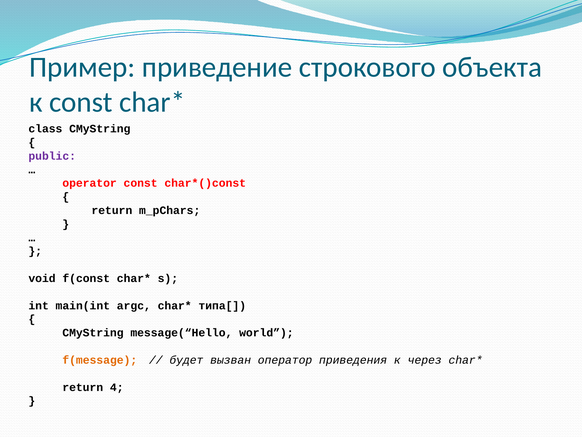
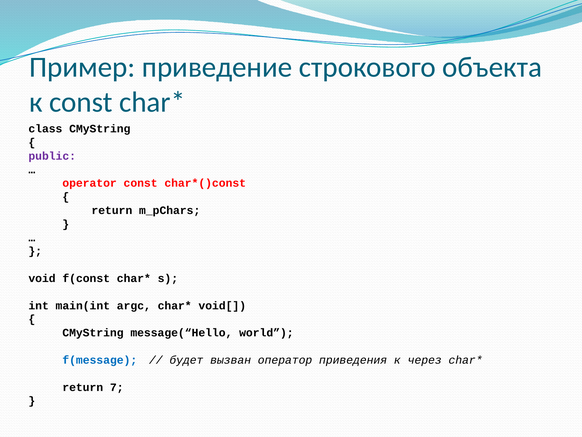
типа[: типа[ -> void[
f(message colour: orange -> blue
4: 4 -> 7
